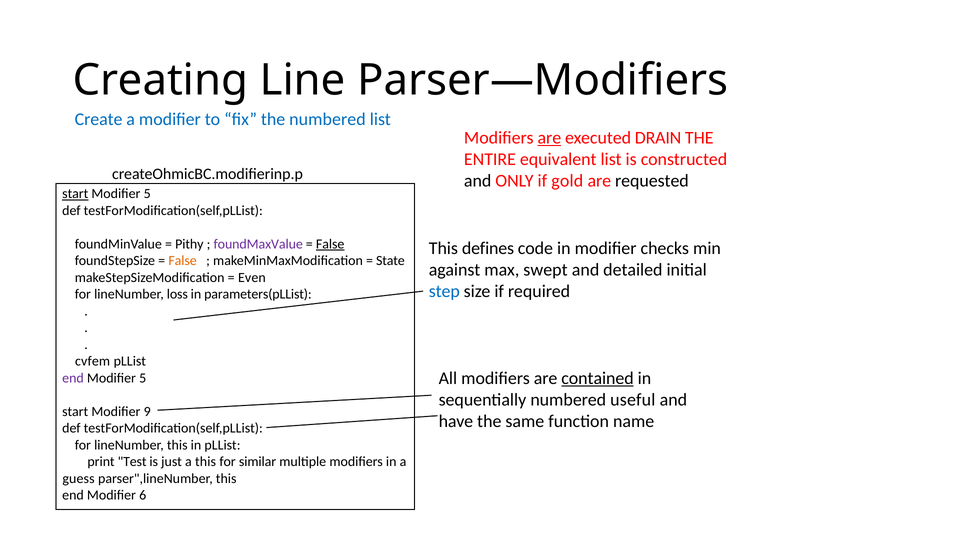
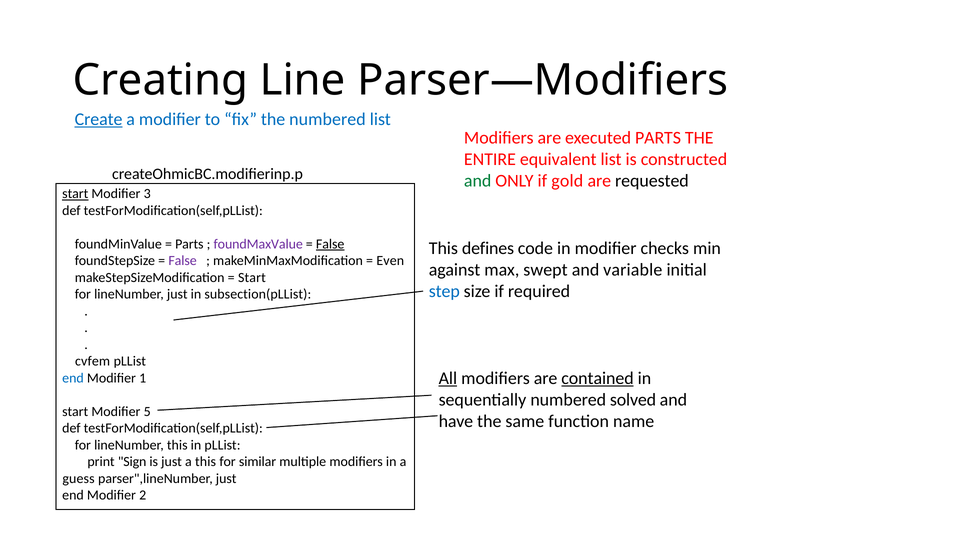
Create underline: none -> present
are at (549, 138) underline: present -> none
executed DRAIN: DRAIN -> PARTS
and at (478, 181) colour: black -> green
5 at (147, 194): 5 -> 3
Pithy at (189, 244): Pithy -> Parts
False at (183, 261) colour: orange -> purple
State: State -> Even
detailed: detailed -> variable
Even at (252, 277): Even -> Start
lineNumber loss: loss -> just
parameters(pLList: parameters(pLList -> subsection(pLList
All underline: none -> present
end at (73, 378) colour: purple -> blue
5 at (143, 378): 5 -> 1
useful: useful -> solved
9: 9 -> 5
Test: Test -> Sign
parser",lineNumber this: this -> just
6: 6 -> 2
